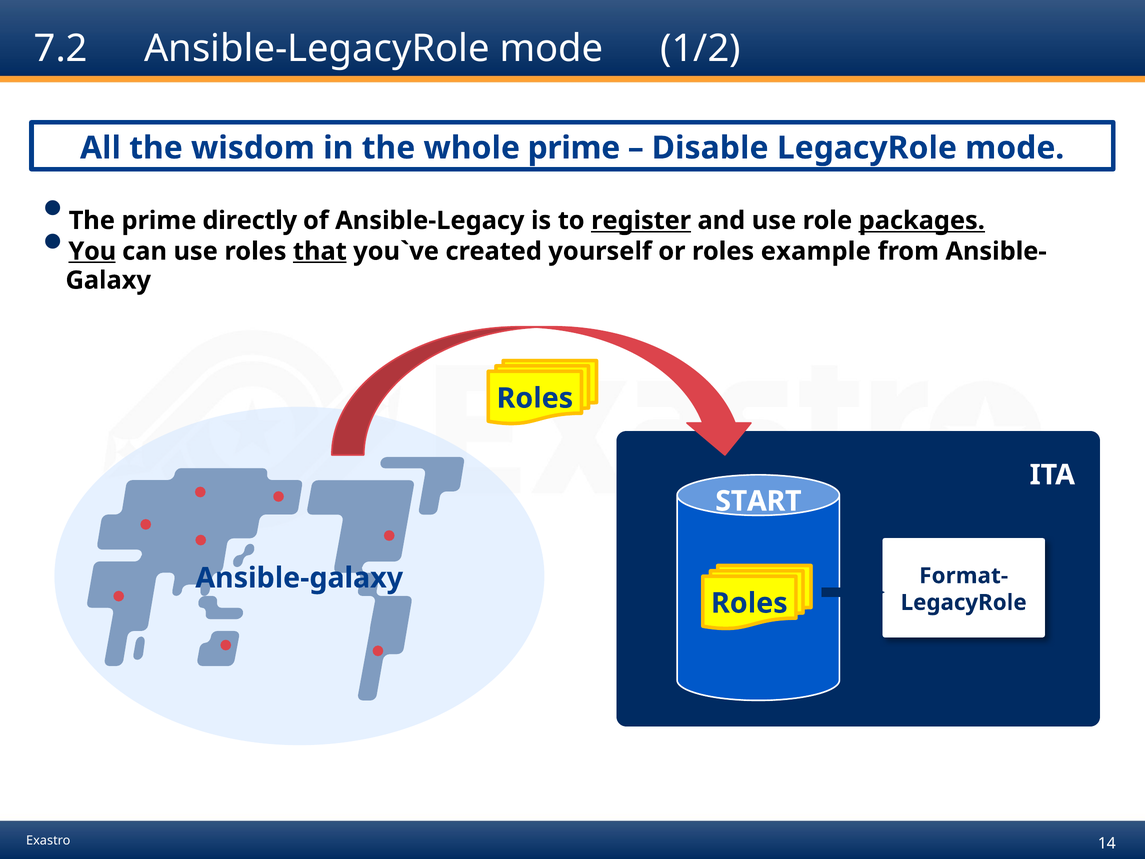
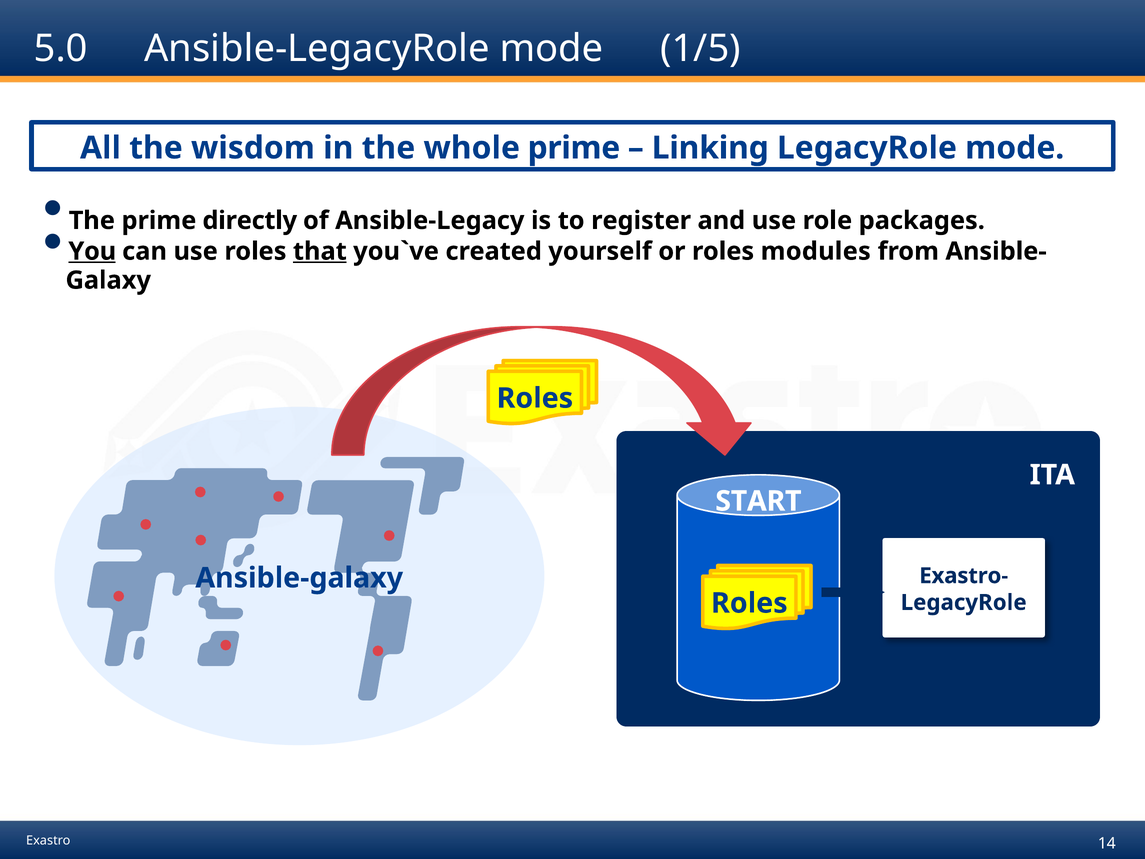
7.2: 7.2 -> 5.0
1/2: 1/2 -> 1/5
Disable: Disable -> Linking
register underline: present -> none
packages underline: present -> none
example: example -> modules
Format-: Format- -> Exastro-
